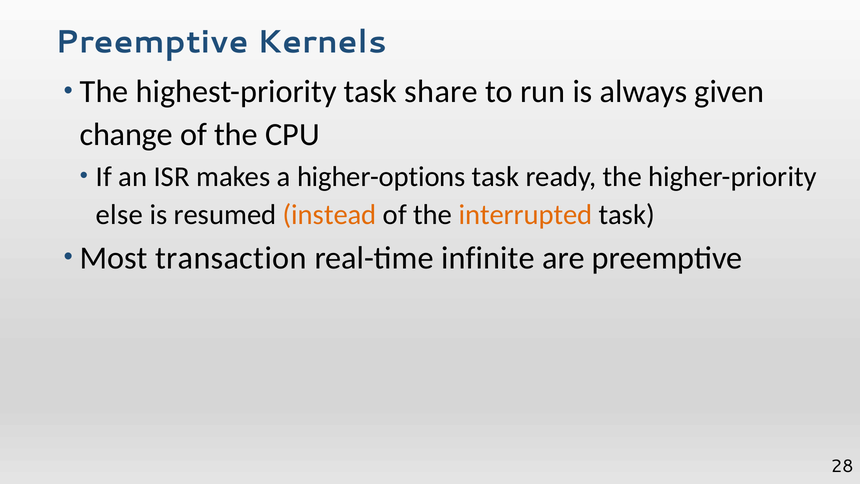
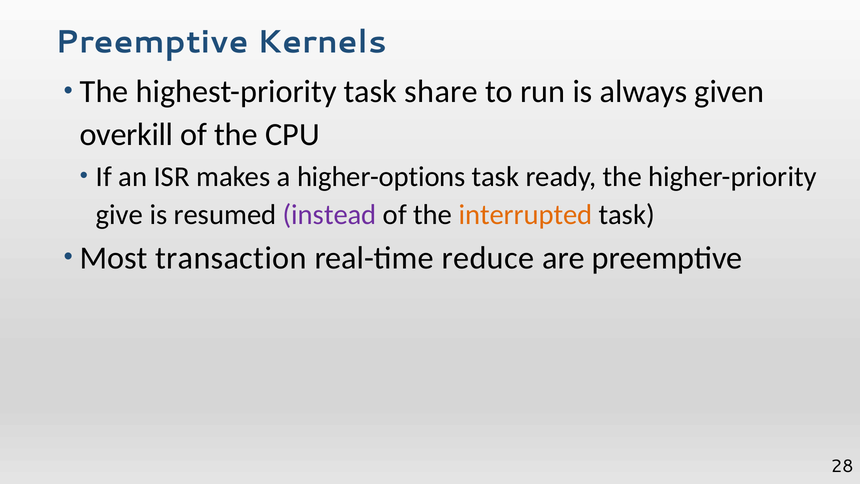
change: change -> overkill
else: else -> give
instead colour: orange -> purple
infinite: infinite -> reduce
